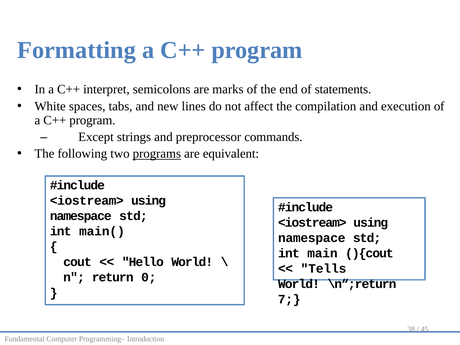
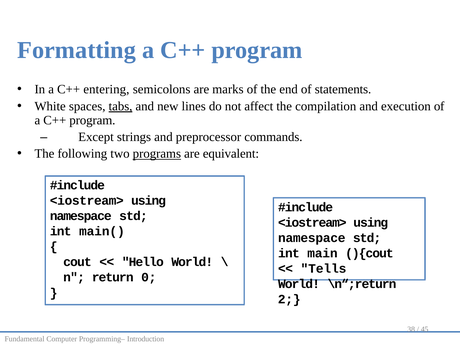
interpret: interpret -> entering
tabs underline: none -> present
7: 7 -> 2
